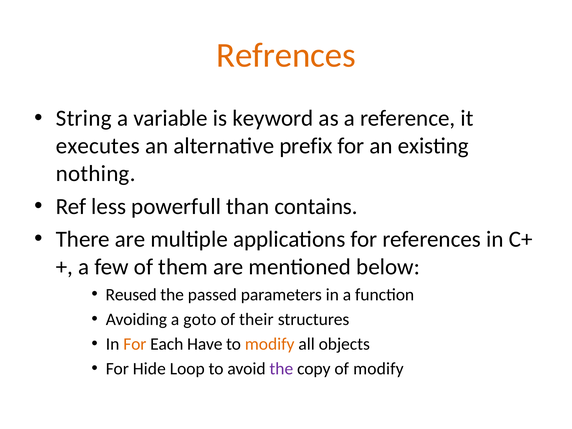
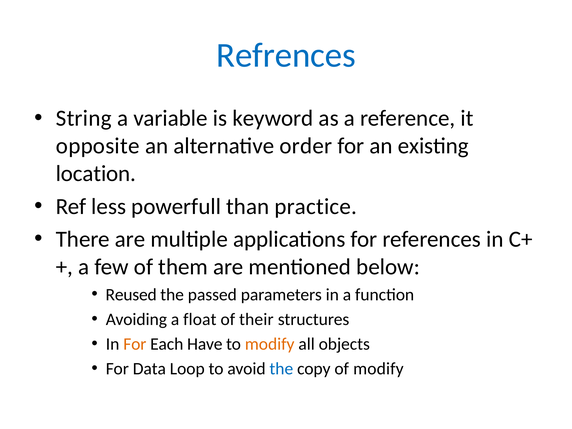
Refrences colour: orange -> blue
executes: executes -> opposite
prefix: prefix -> order
nothing: nothing -> location
contains: contains -> practice
goto: goto -> float
Hide: Hide -> Data
the at (281, 369) colour: purple -> blue
